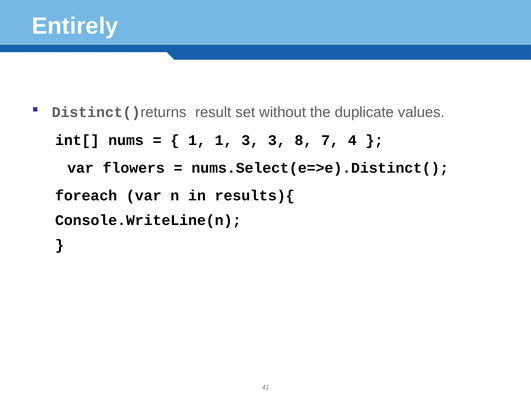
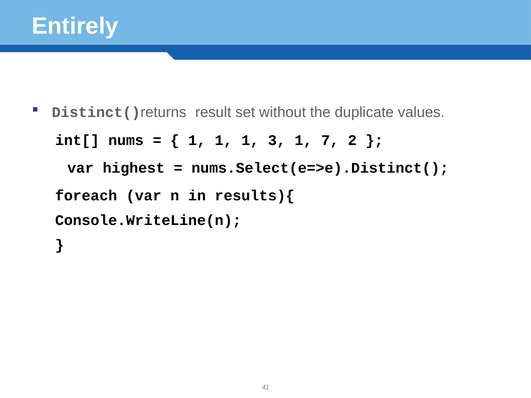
1 1 3: 3 -> 1
3 8: 8 -> 1
4: 4 -> 2
flowers: flowers -> highest
